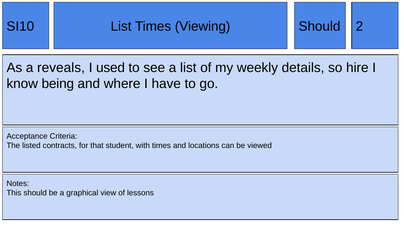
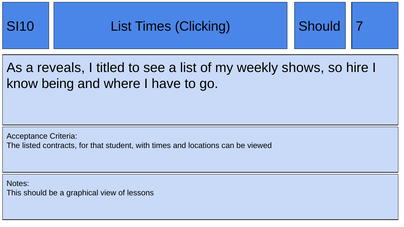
Viewing: Viewing -> Clicking
2: 2 -> 7
used: used -> titled
details: details -> shows
